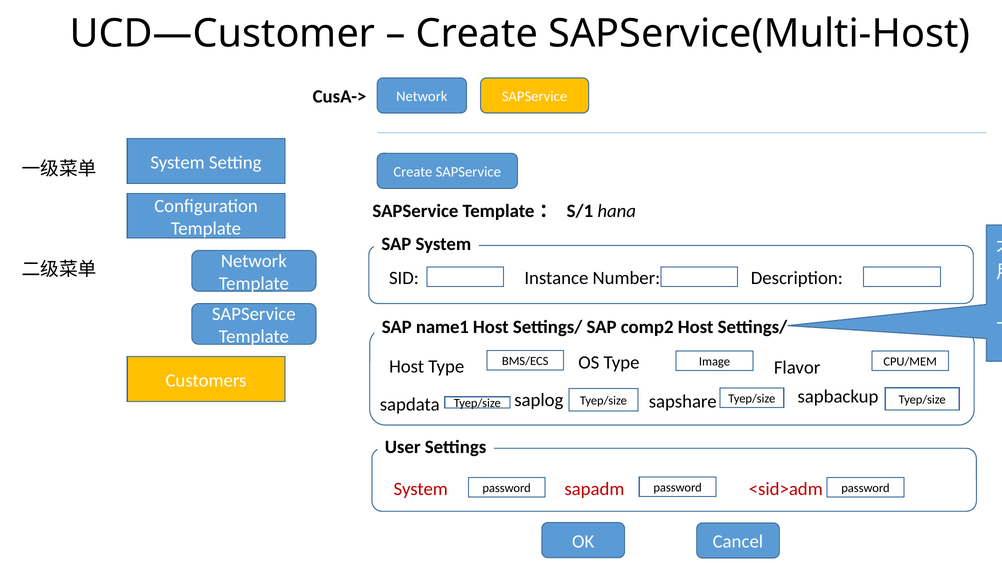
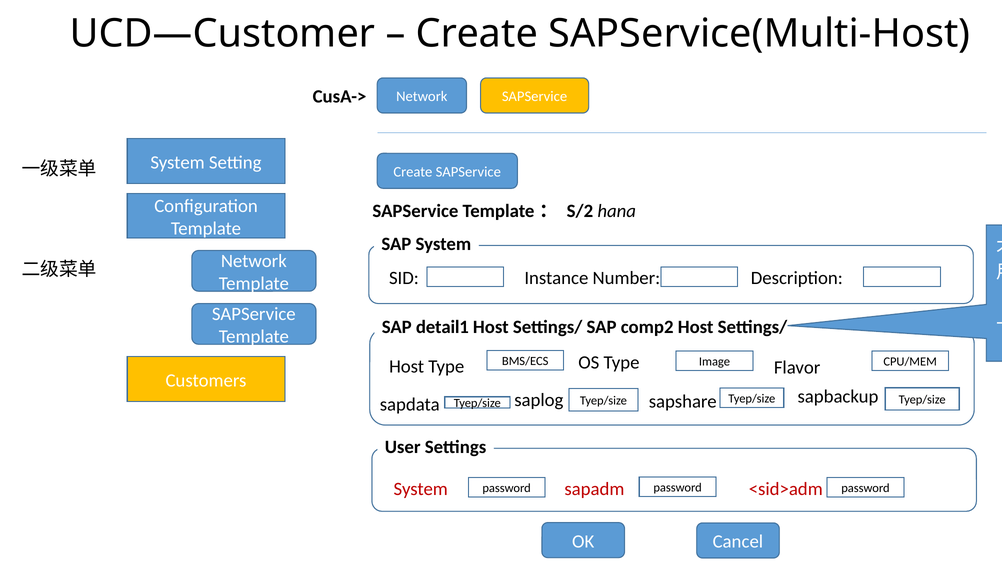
S/1: S/1 -> S/2
name1: name1 -> detail1
